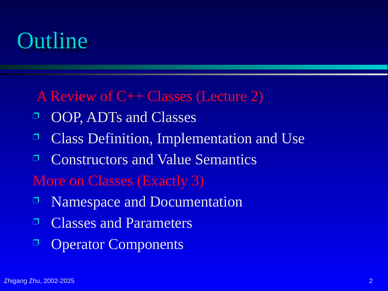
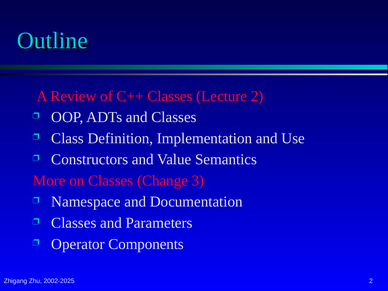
Exactly: Exactly -> Change
